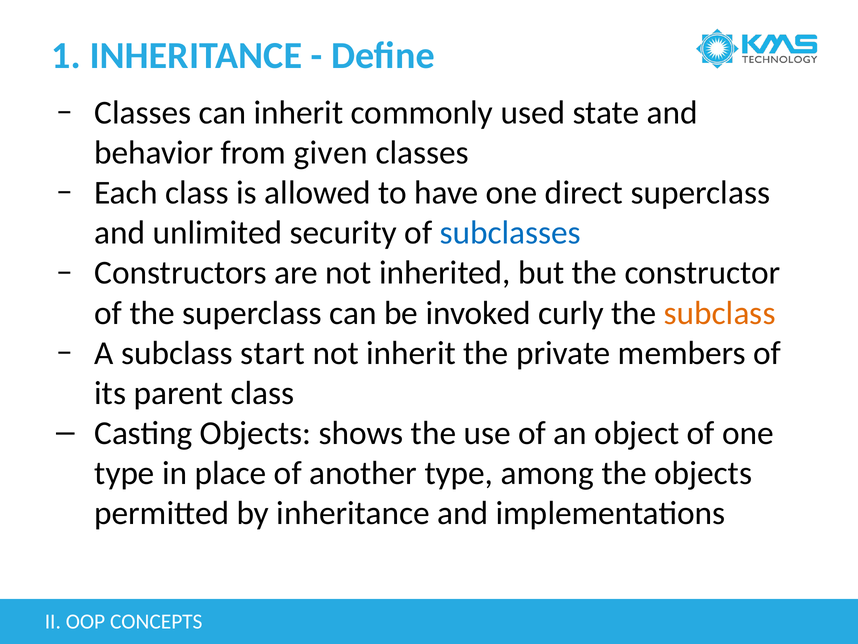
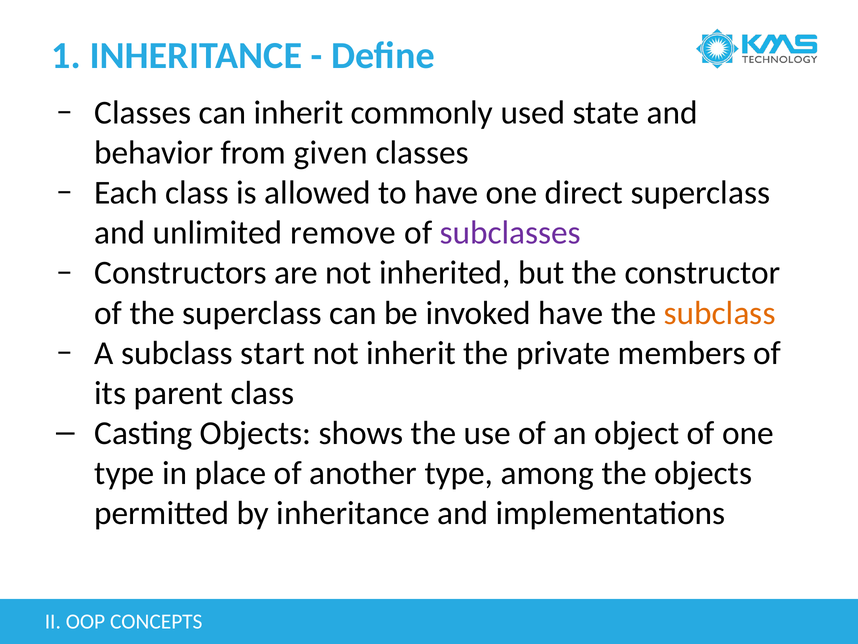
security: security -> remove
subclasses colour: blue -> purple
invoked curly: curly -> have
